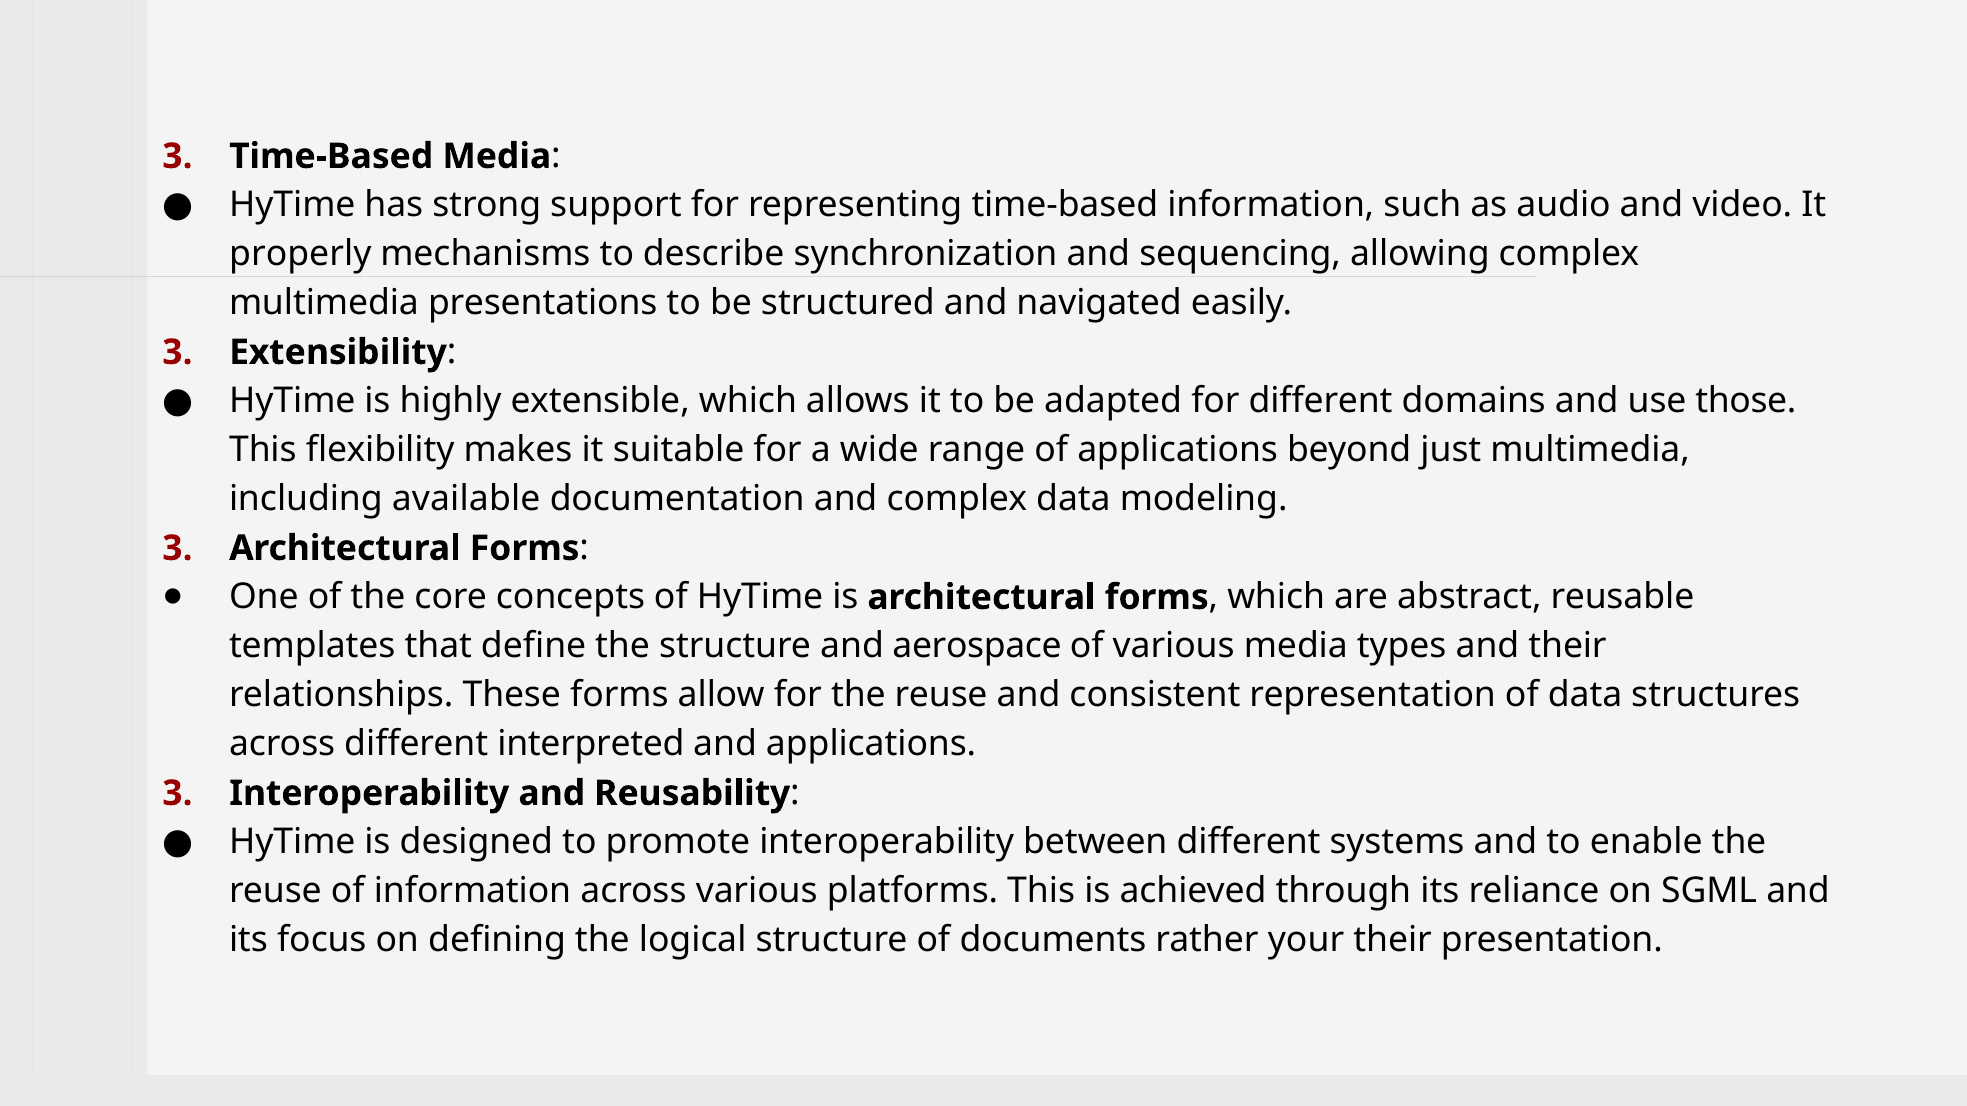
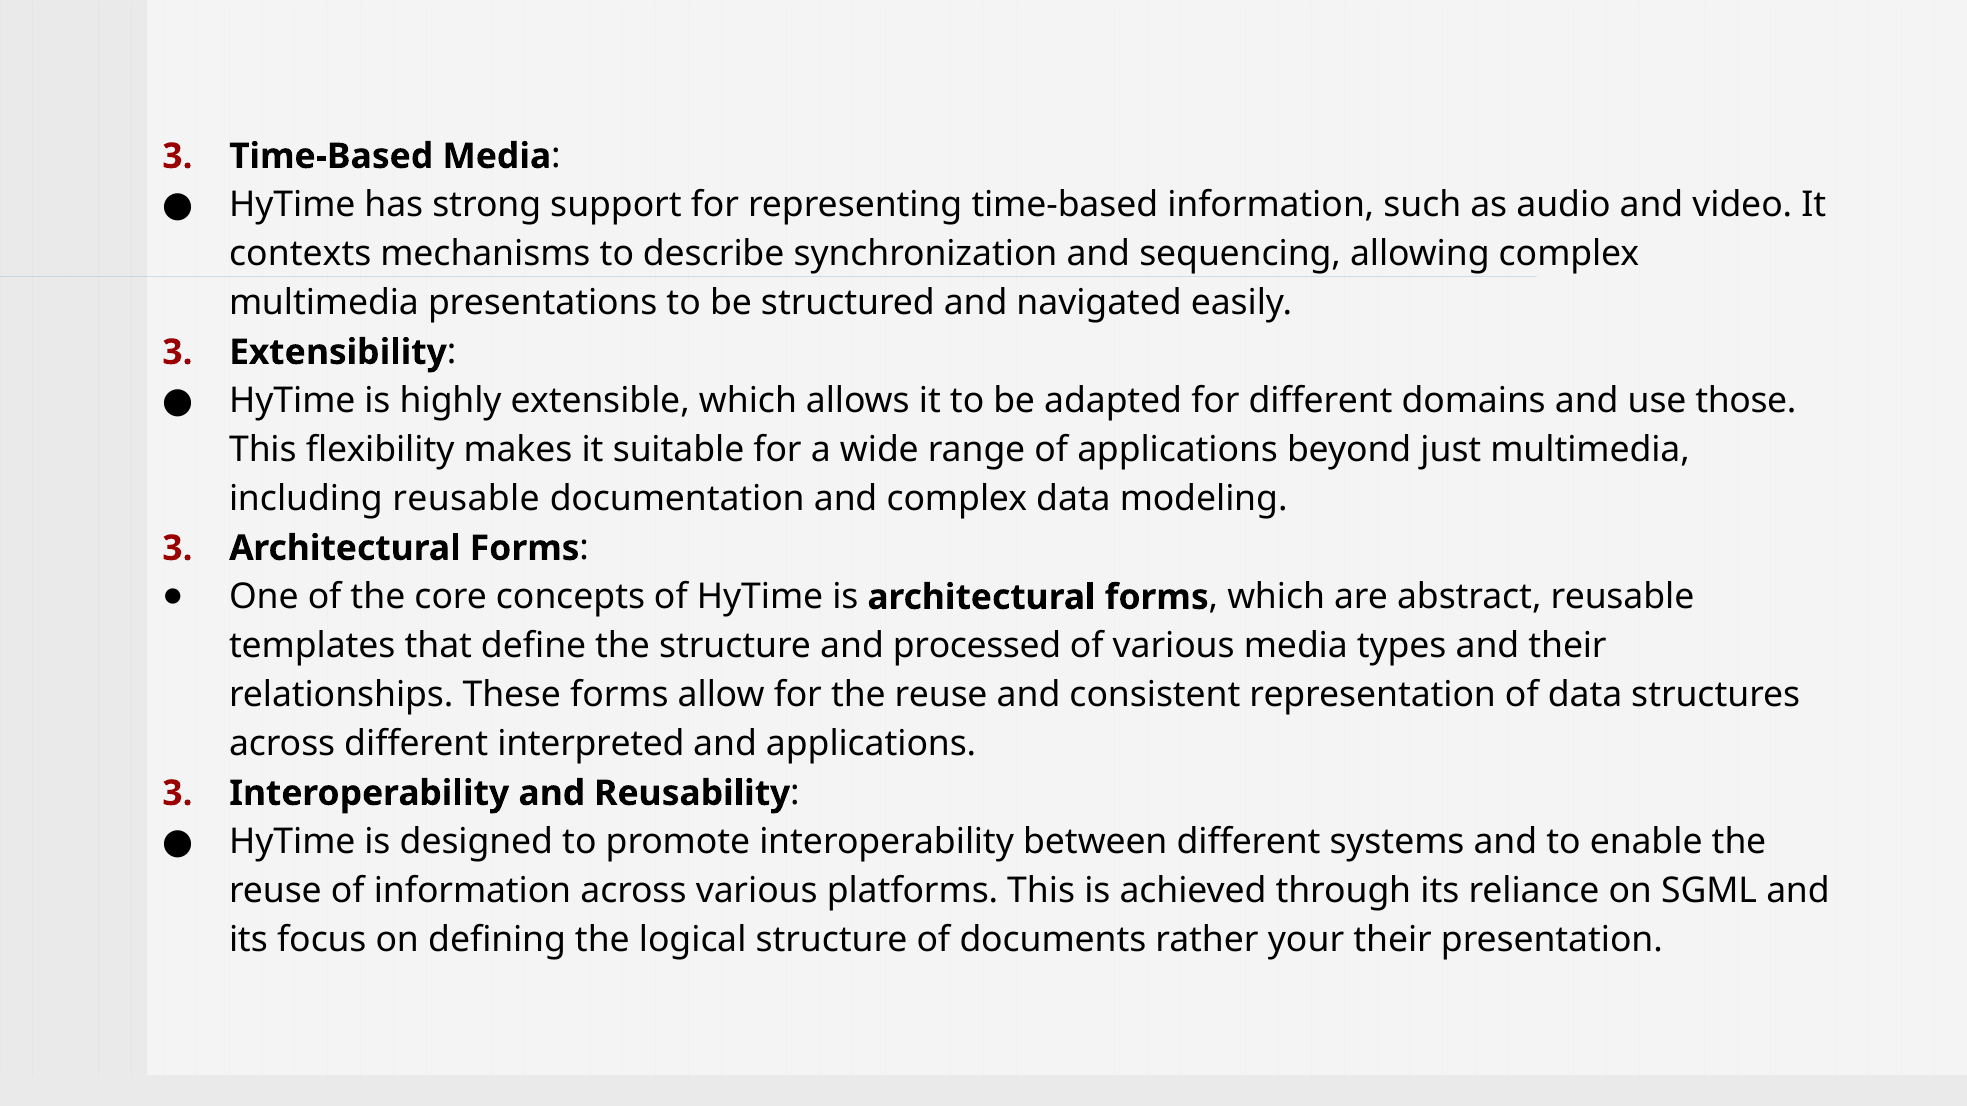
properly: properly -> contexts
including available: available -> reusable
aerospace: aerospace -> processed
